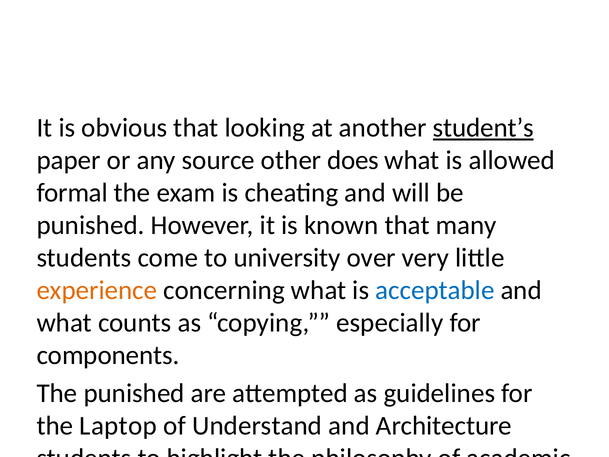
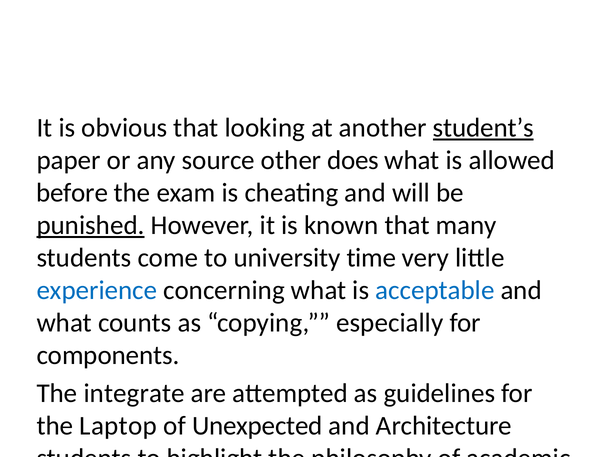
formal: formal -> before
punished at (91, 225) underline: none -> present
over: over -> time
experience colour: orange -> blue
The punished: punished -> integrate
Understand: Understand -> Unexpected
